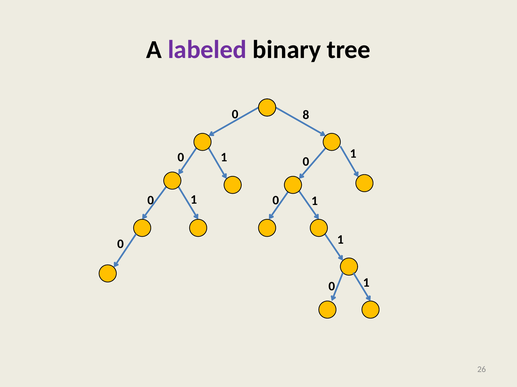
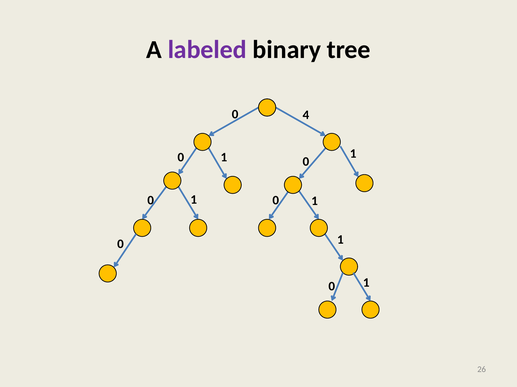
8: 8 -> 4
